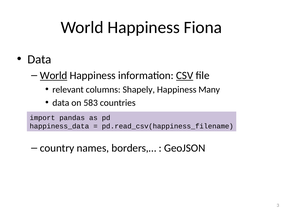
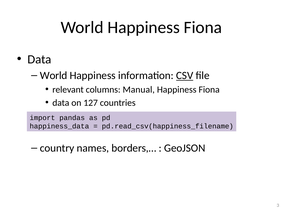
World at (54, 76) underline: present -> none
Shapely: Shapely -> Manual
Many at (209, 90): Many -> Fiona
583: 583 -> 127
